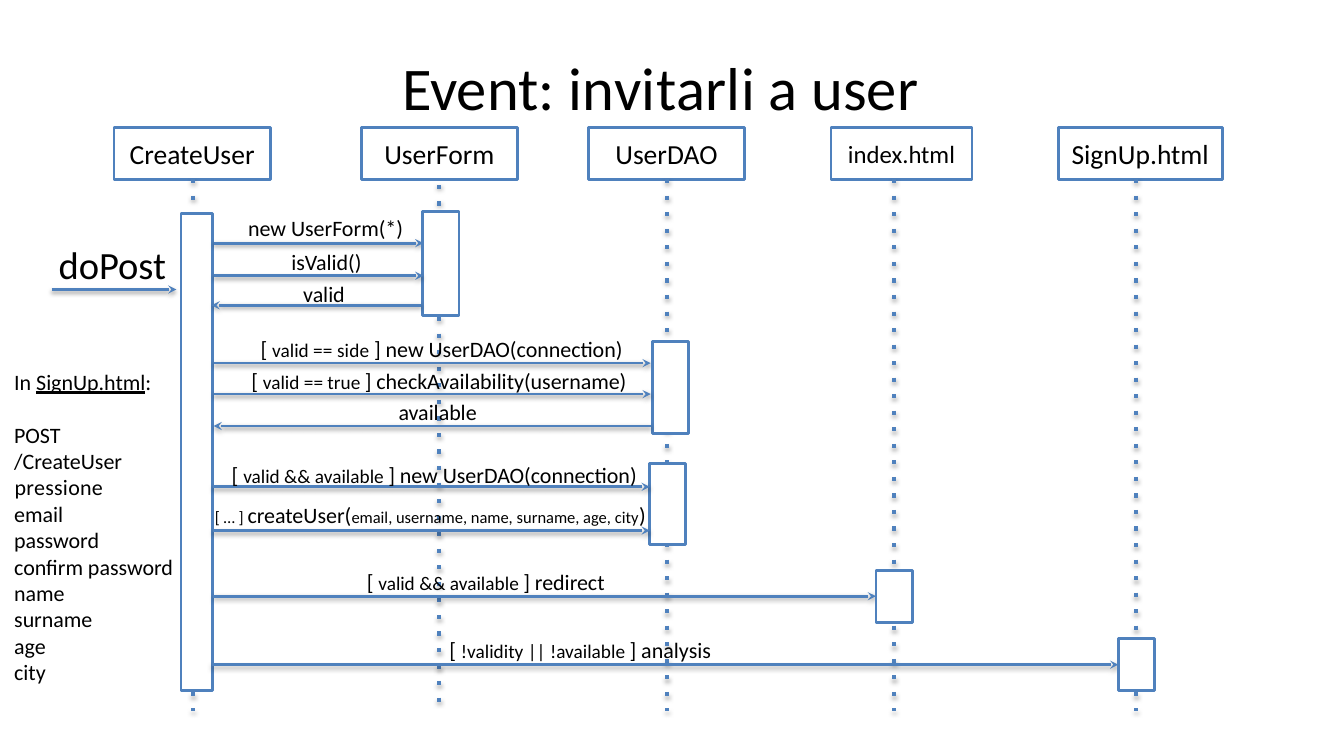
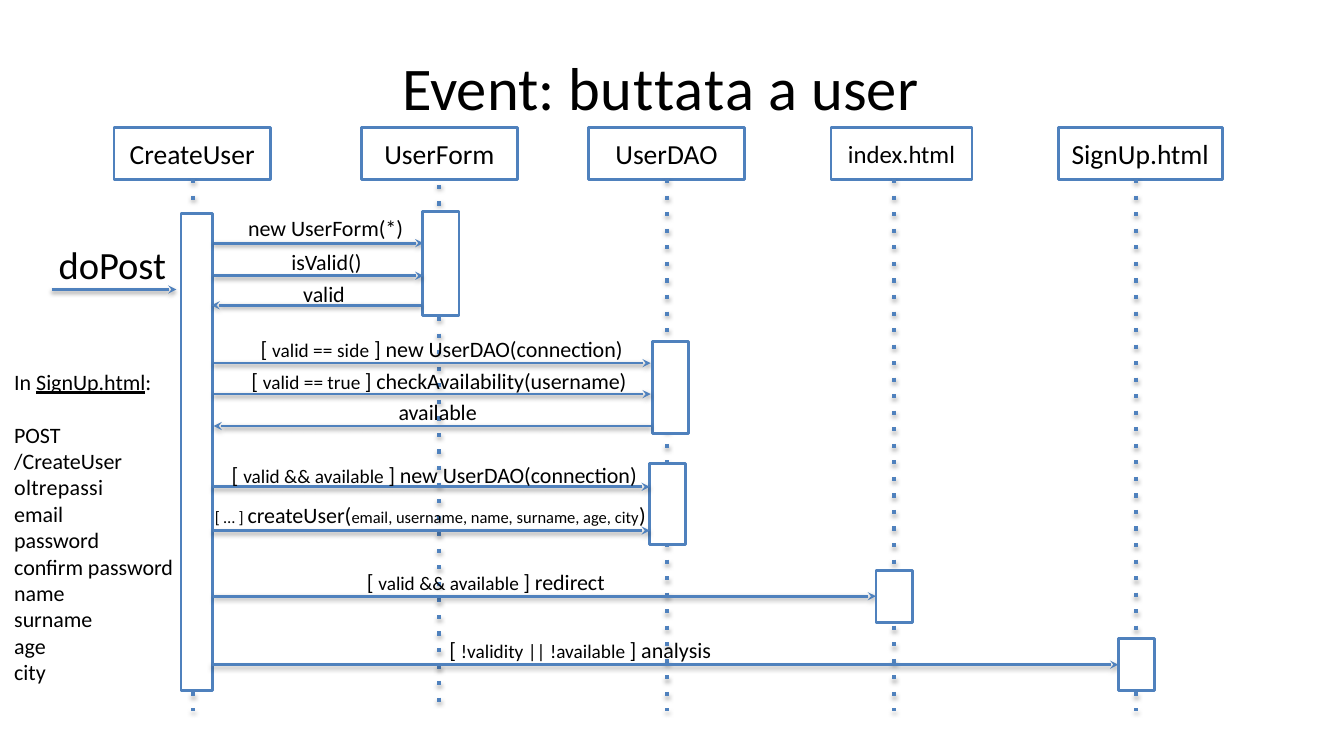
invitarli: invitarli -> buttata
pressione: pressione -> oltrepassi
